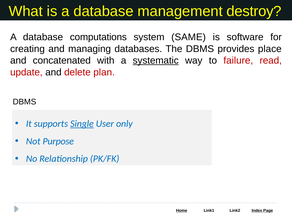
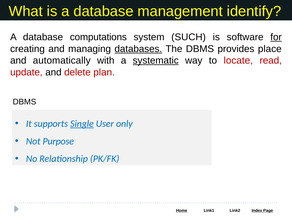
destroy: destroy -> identify
SAME: SAME -> SUCH
for underline: none -> present
databases underline: none -> present
concatenated: concatenated -> automatically
failure: failure -> locate
